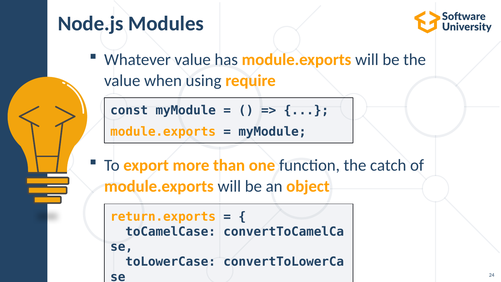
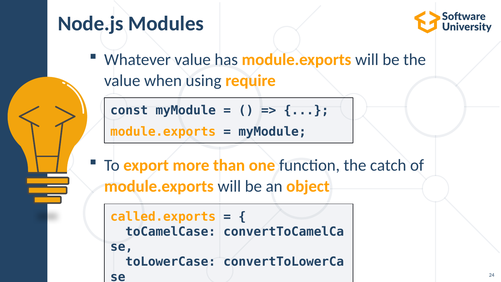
return.exports: return.exports -> called.exports
